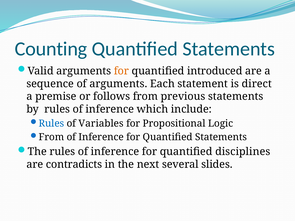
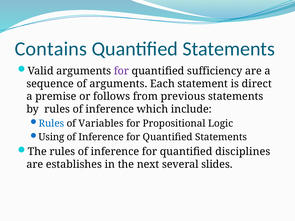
Counting: Counting -> Contains
for at (121, 71) colour: orange -> purple
introduced: introduced -> sufficiency
From at (51, 137): From -> Using
contradicts: contradicts -> establishes
